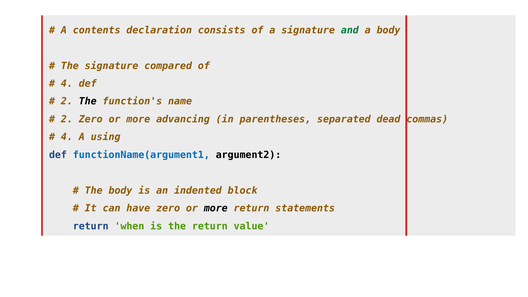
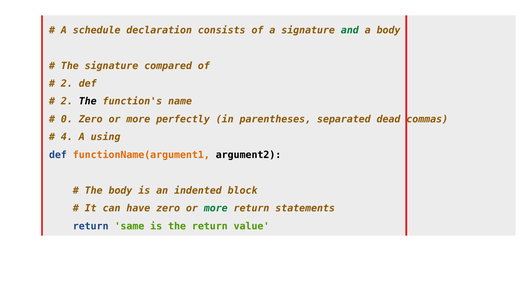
contents: contents -> schedule
4 at (67, 84): 4 -> 2
2 at (67, 119): 2 -> 0
advancing: advancing -> perfectly
functionName(argument1 colour: blue -> orange
more at (216, 208) colour: black -> green
when: when -> same
